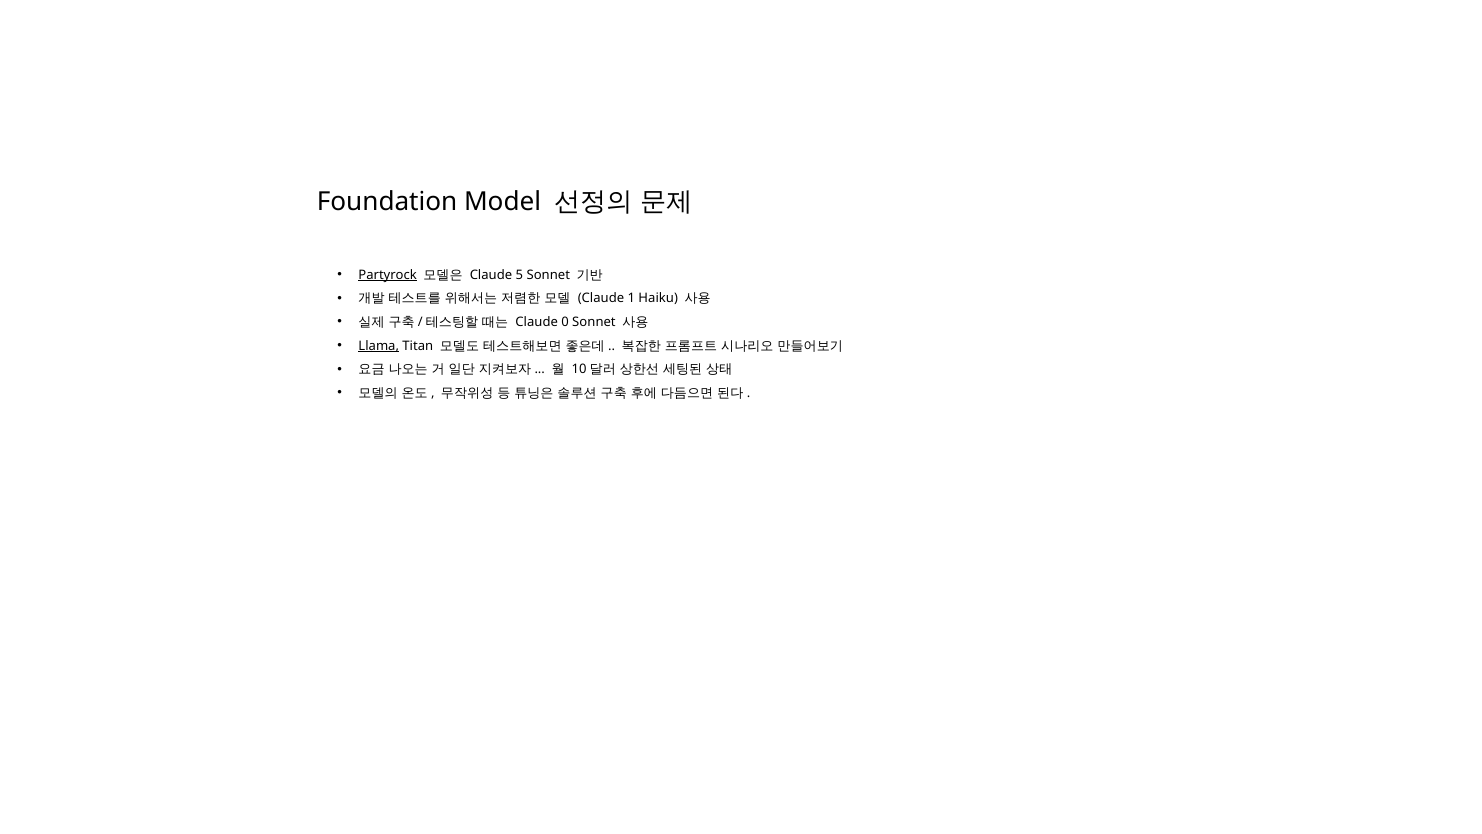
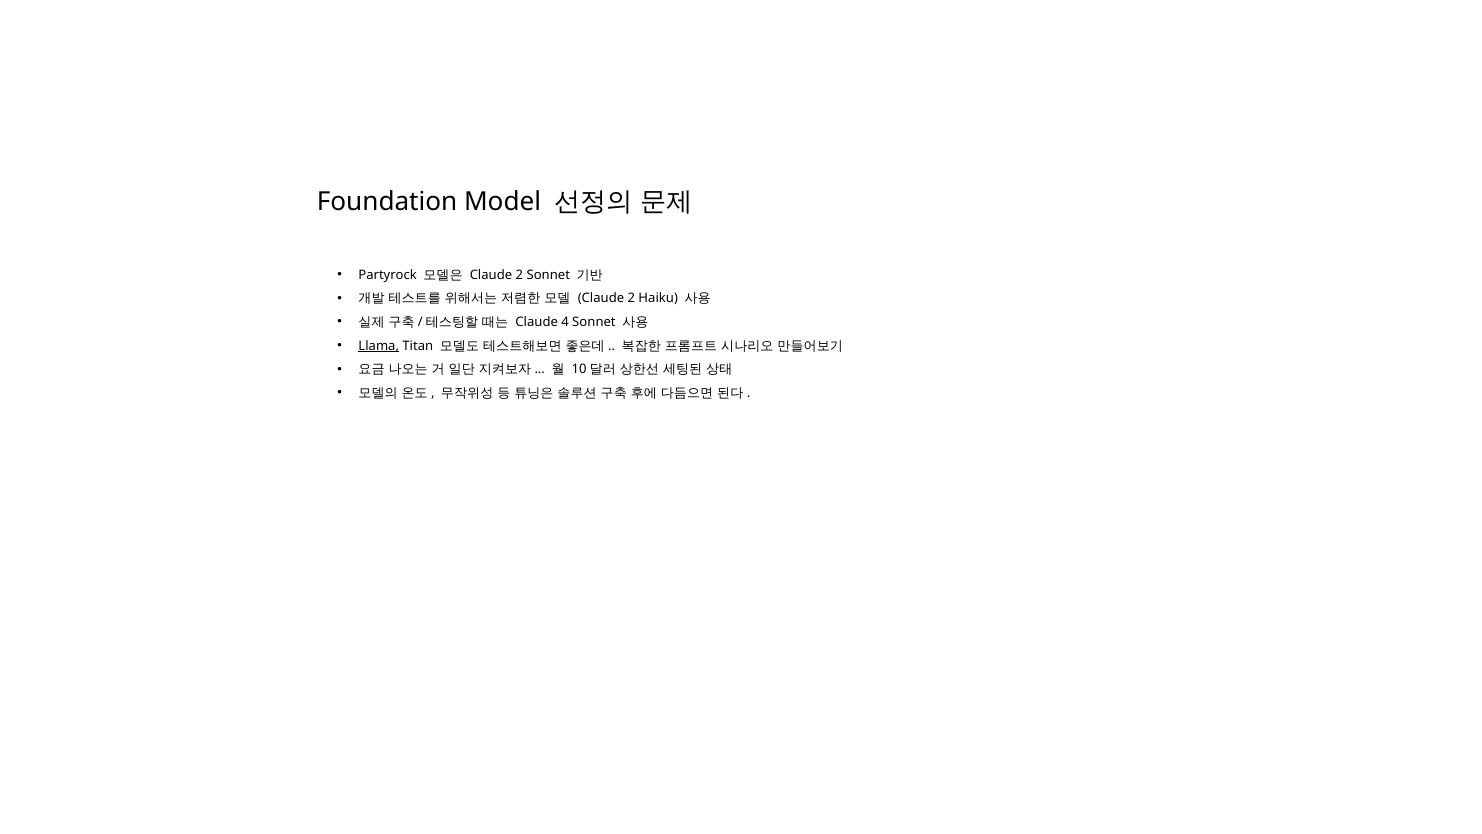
Partyrock underline: present -> none
5 at (519, 275): 5 -> 2
1 at (631, 299): 1 -> 2
0: 0 -> 4
